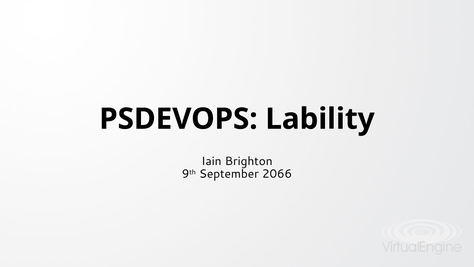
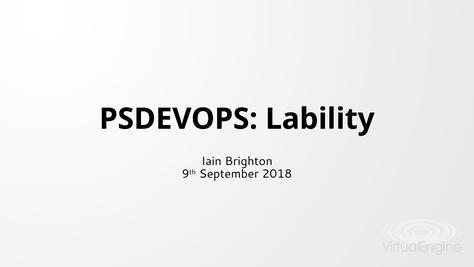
2066: 2066 -> 2018
